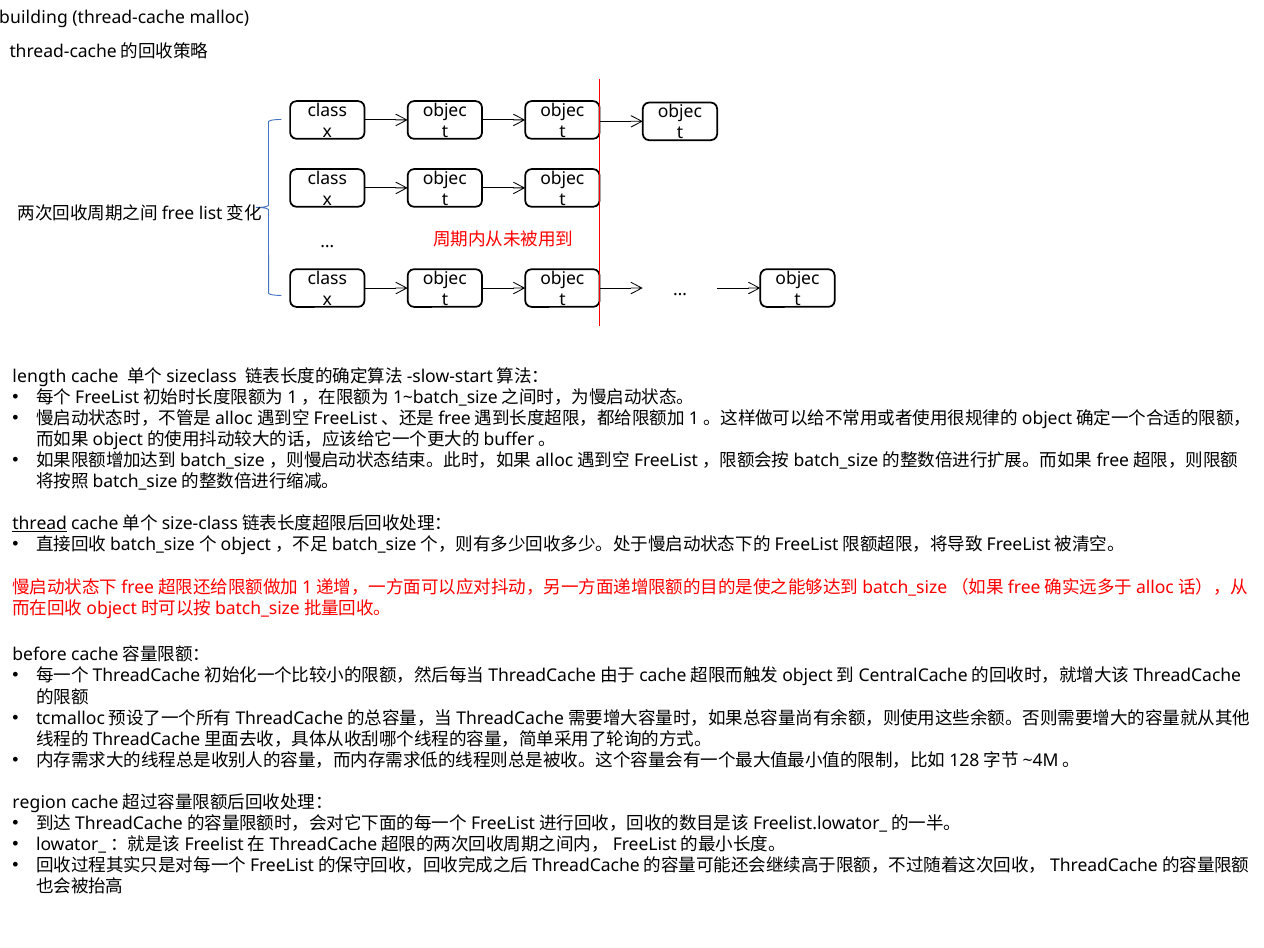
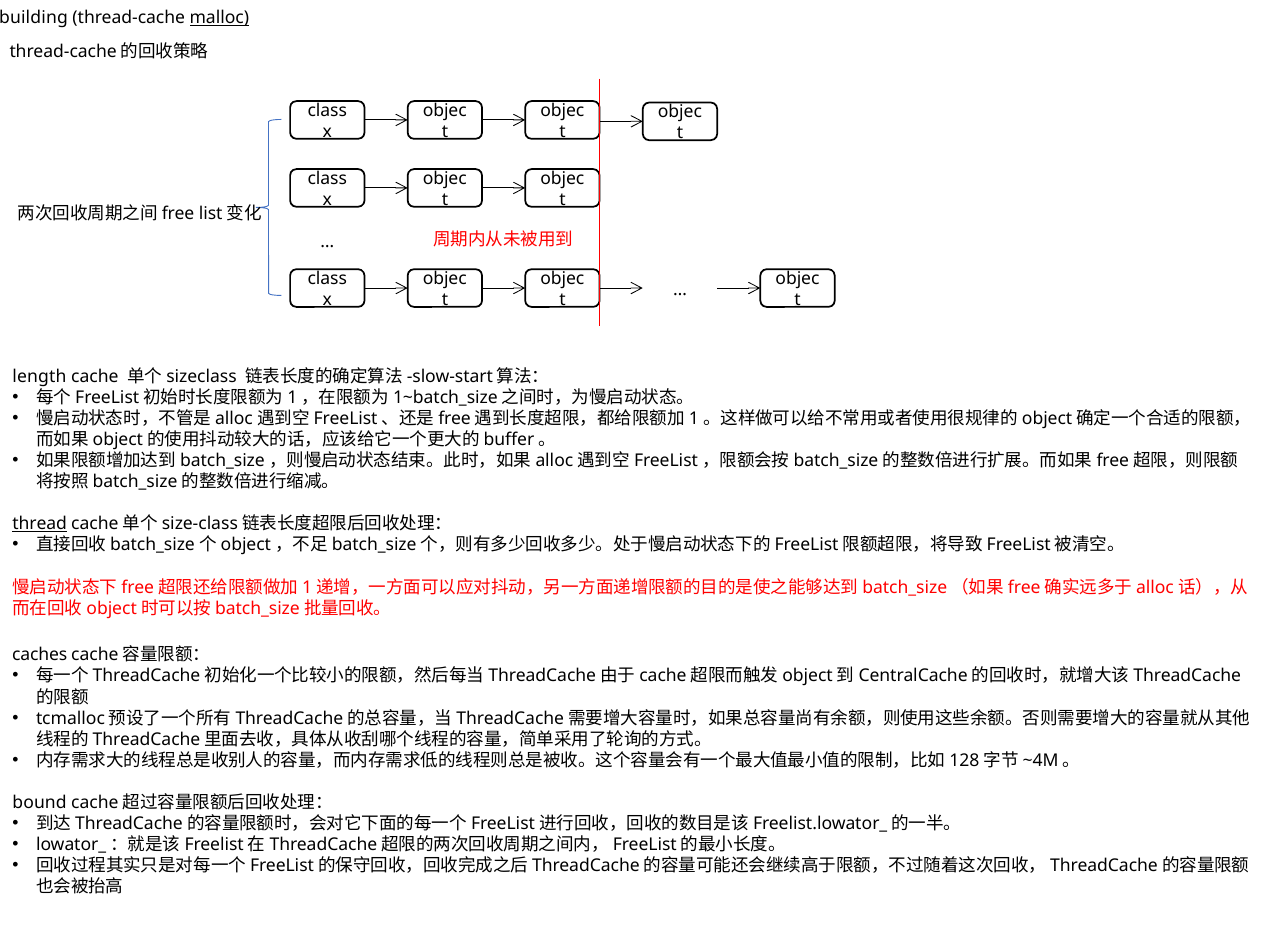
malloc underline: none -> present
before: before -> caches
region: region -> bound
